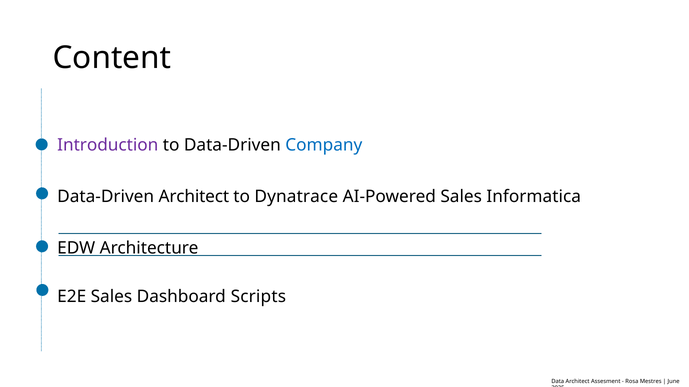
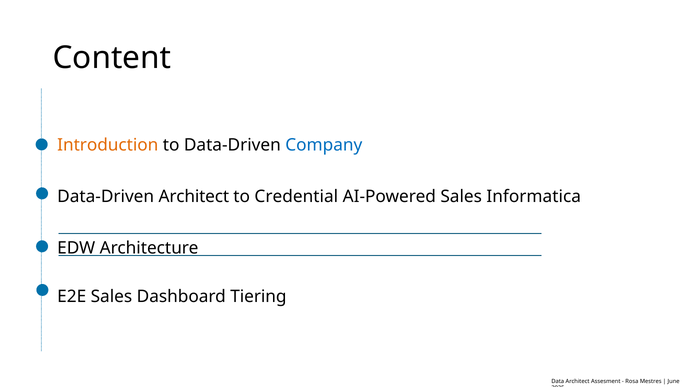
Introduction colour: purple -> orange
Dynatrace: Dynatrace -> Credential
Scripts: Scripts -> Tiering
